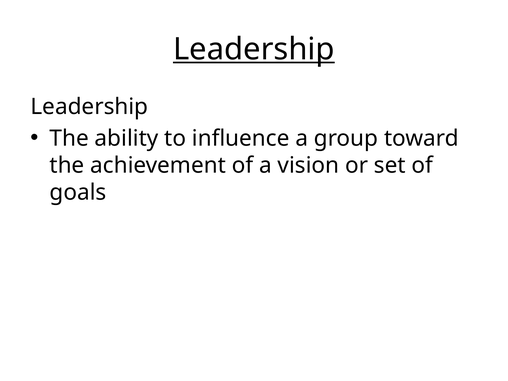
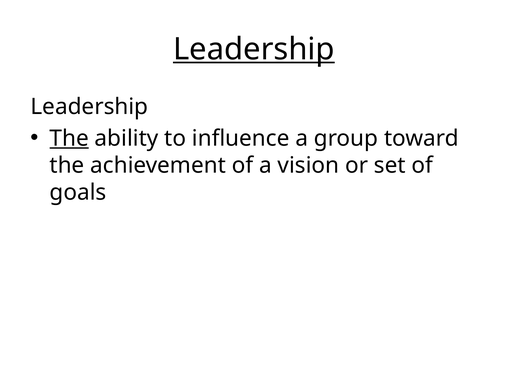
The at (69, 138) underline: none -> present
